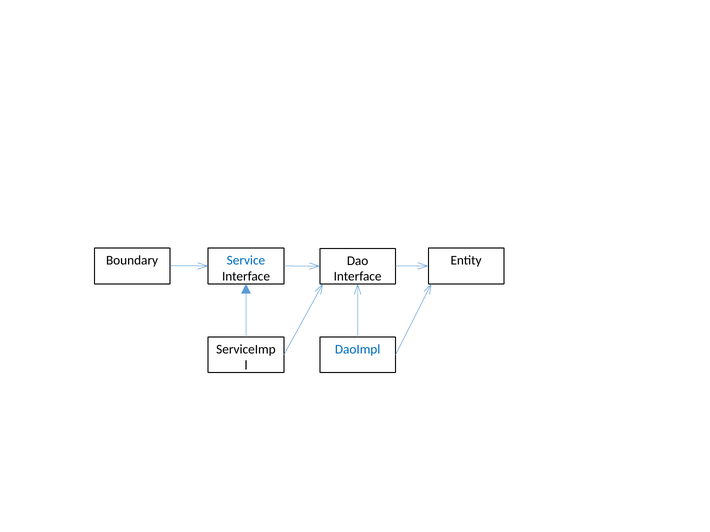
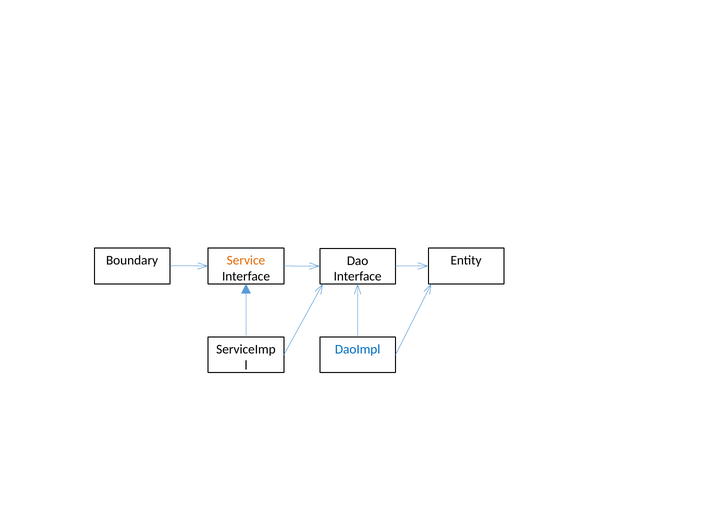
Service colour: blue -> orange
